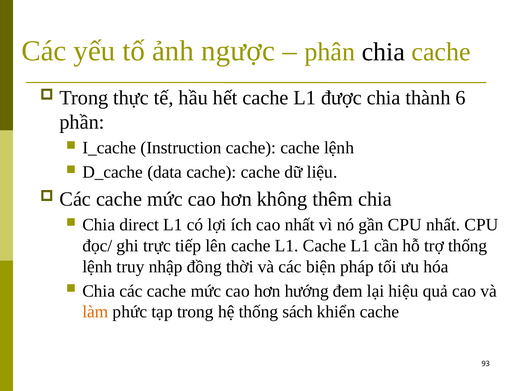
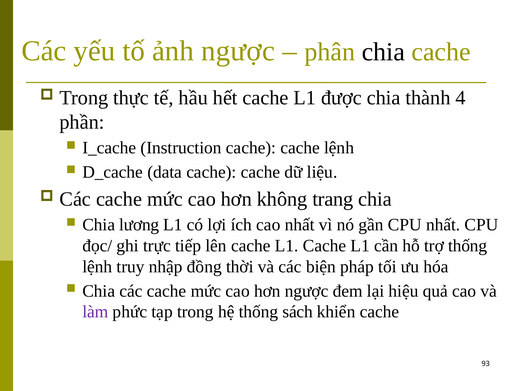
6: 6 -> 4
thêm: thêm -> trang
direct: direct -> lương
hơn hướng: hướng -> ngược
làm colour: orange -> purple
